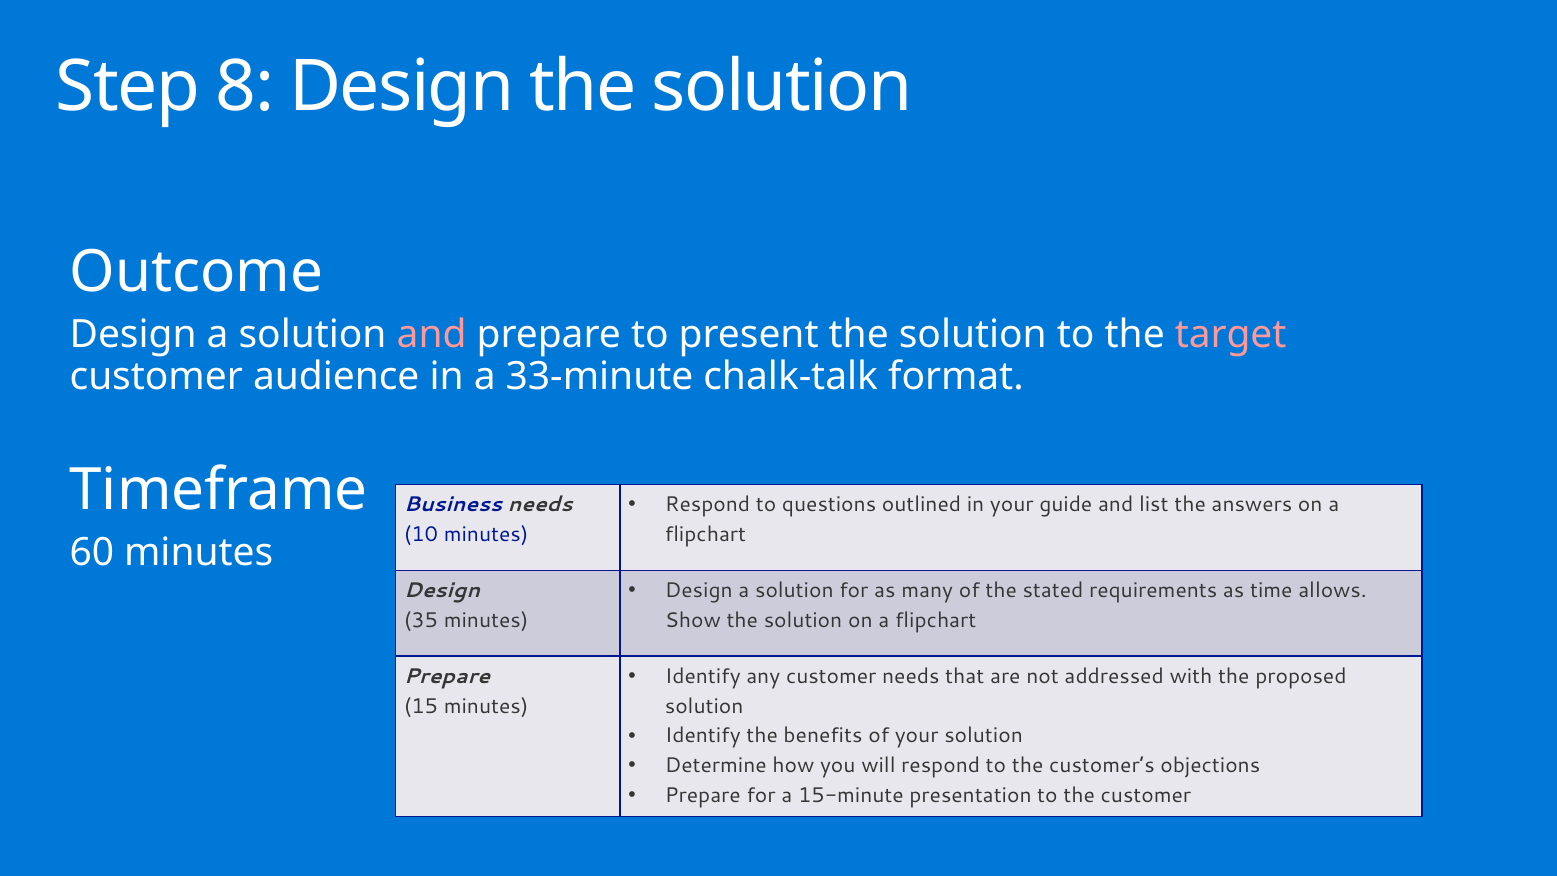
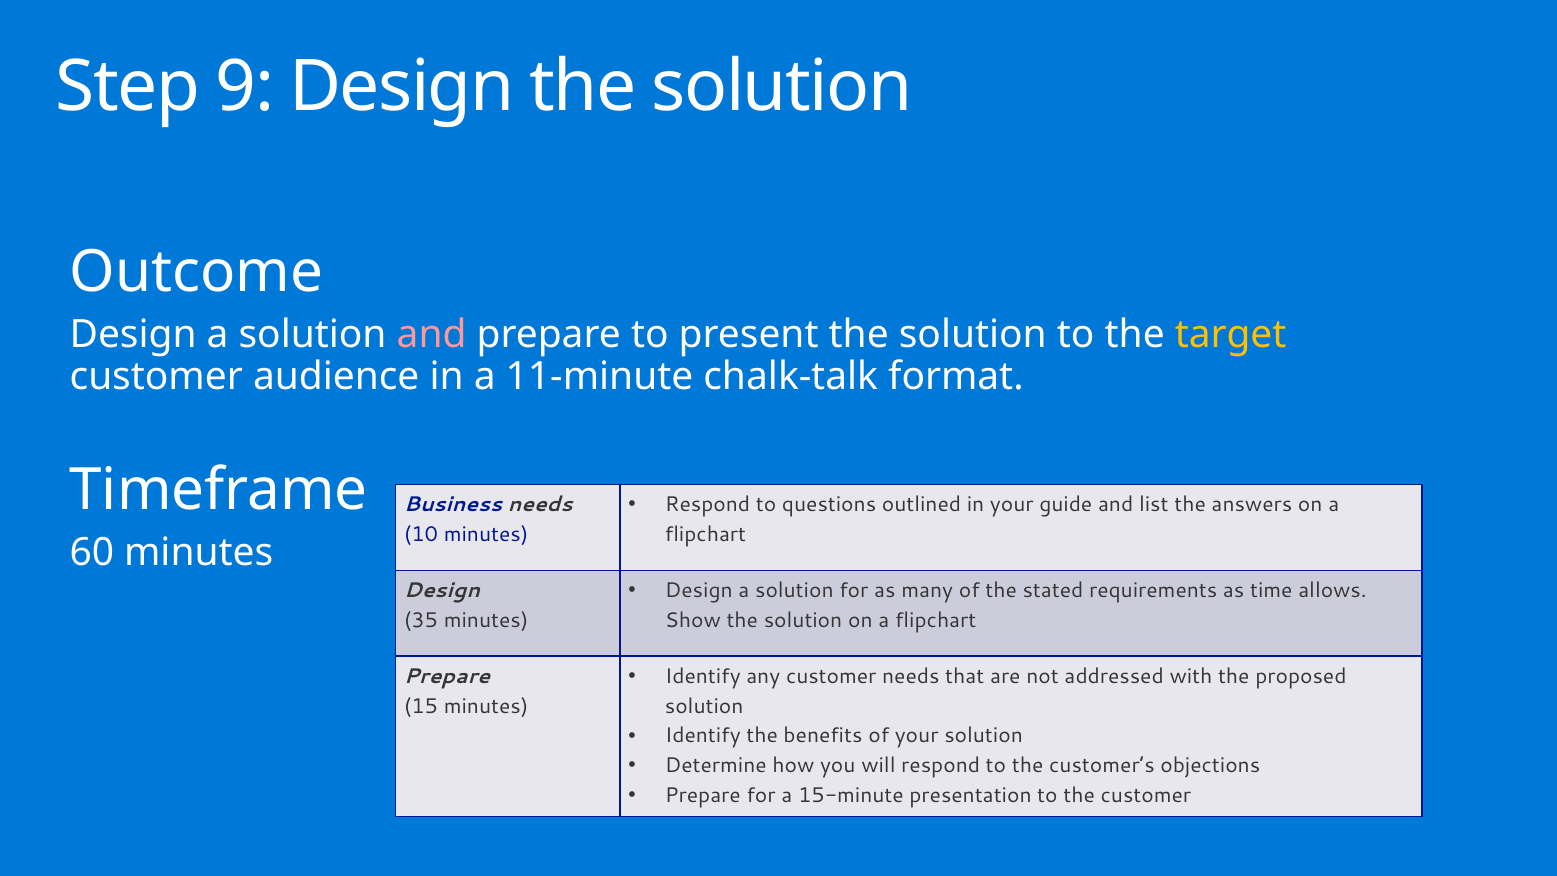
8: 8 -> 9
target colour: pink -> yellow
33-minute: 33-minute -> 11-minute
